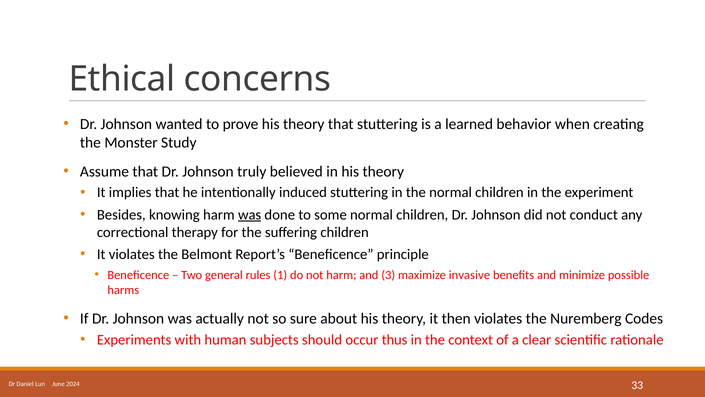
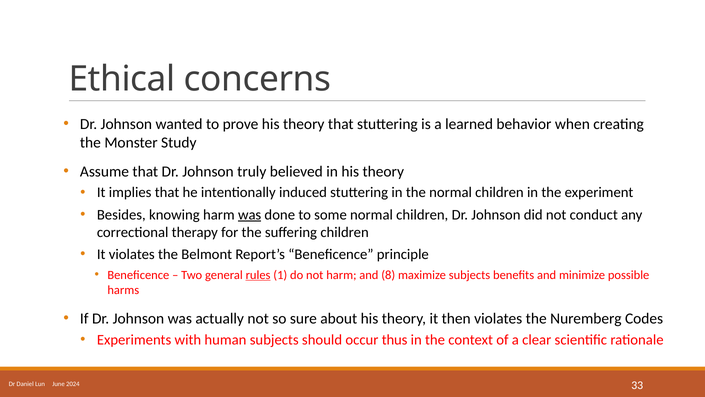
rules underline: none -> present
3: 3 -> 8
maximize invasive: invasive -> subjects
